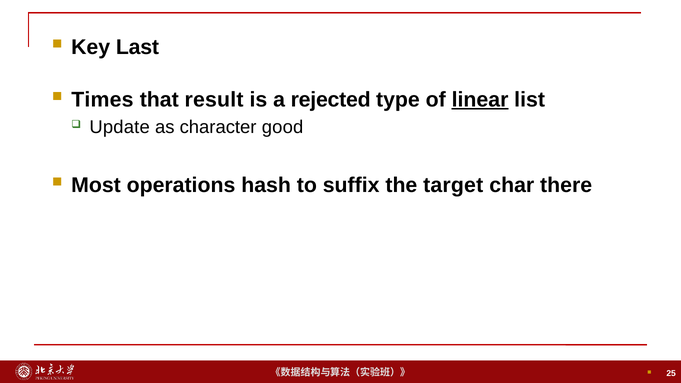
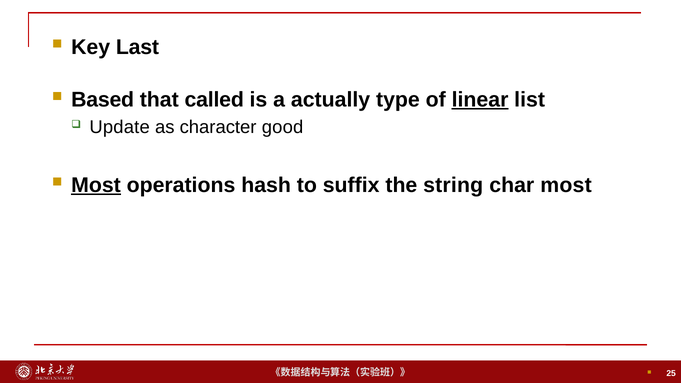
Times: Times -> Based
result: result -> called
rejected: rejected -> actually
Most at (96, 185) underline: none -> present
target: target -> string
char there: there -> most
